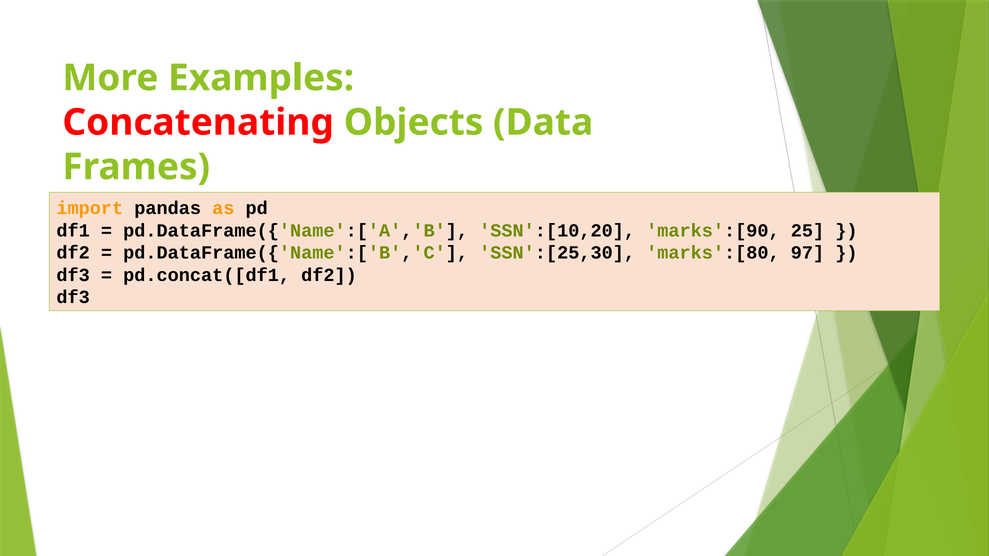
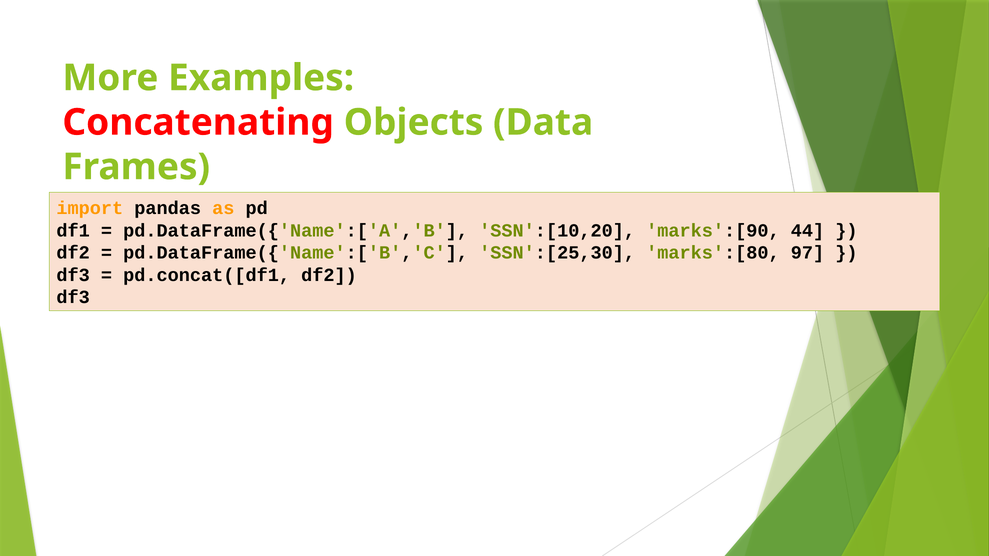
25: 25 -> 44
